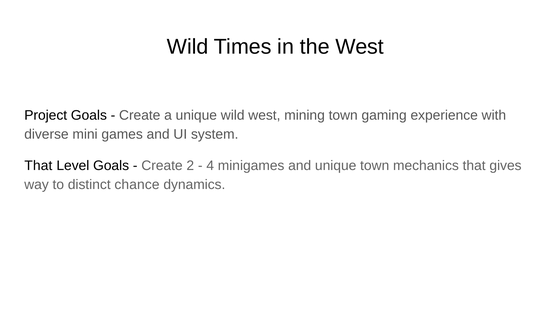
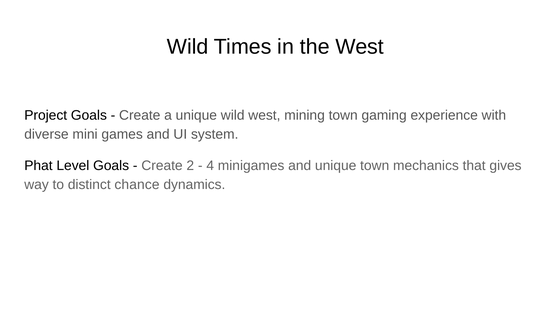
That at (38, 166): That -> Phat
